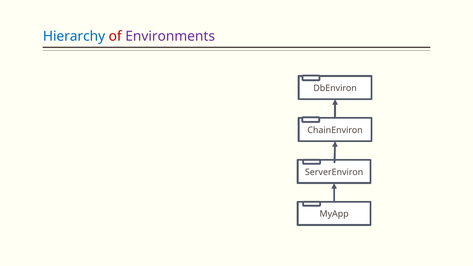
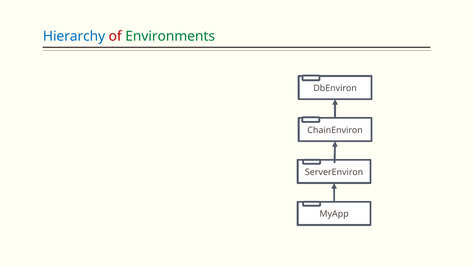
Environments colour: purple -> green
